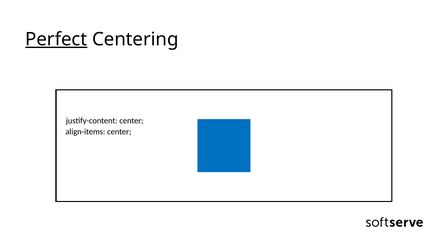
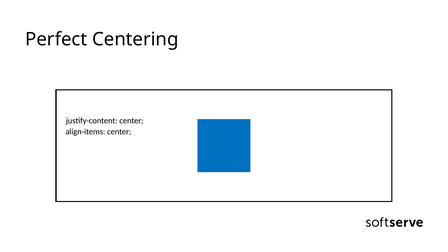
Perfect underline: present -> none
